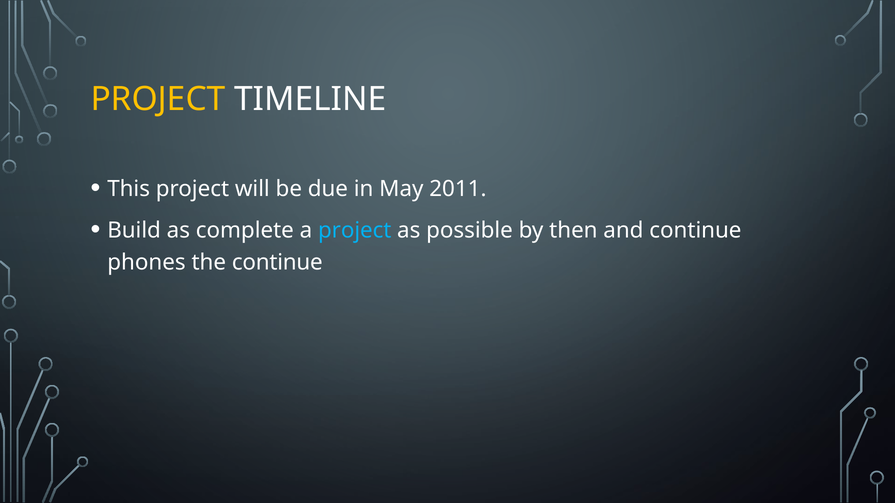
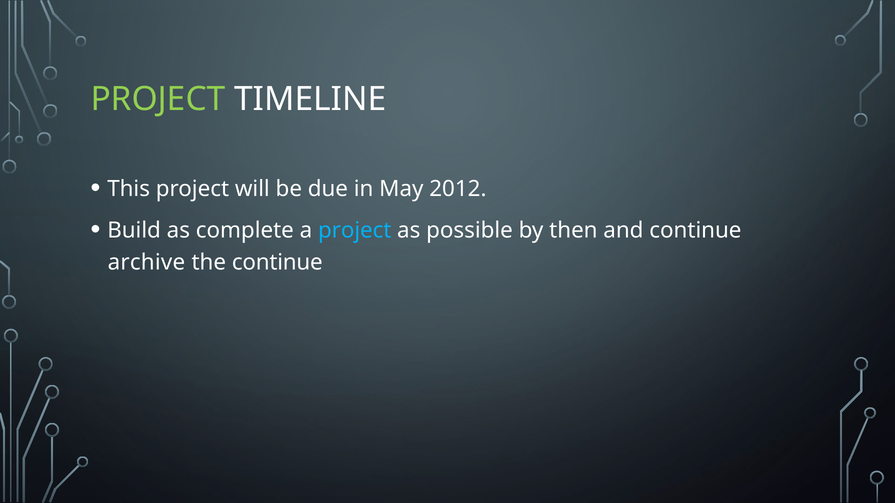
PROJECT at (158, 99) colour: yellow -> light green
2011: 2011 -> 2012
phones: phones -> archive
